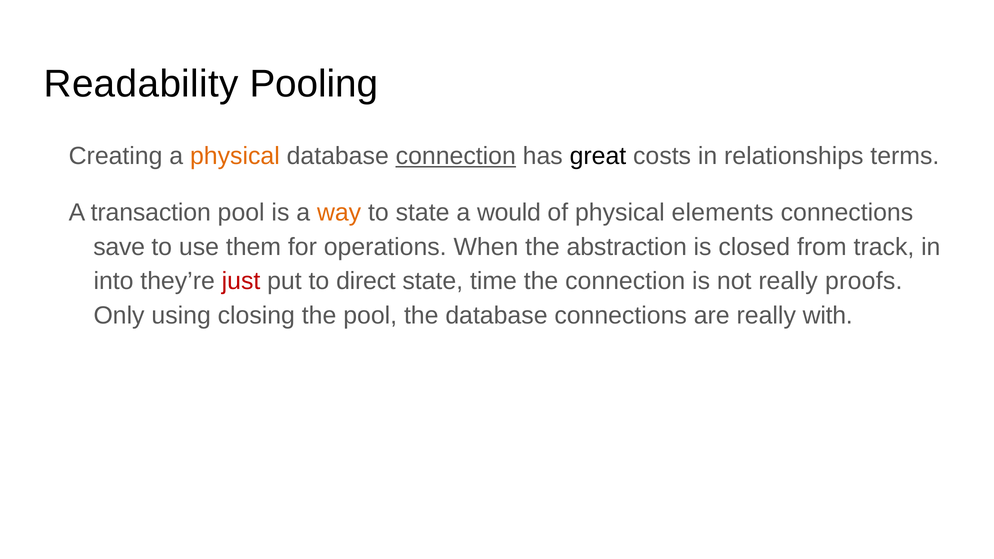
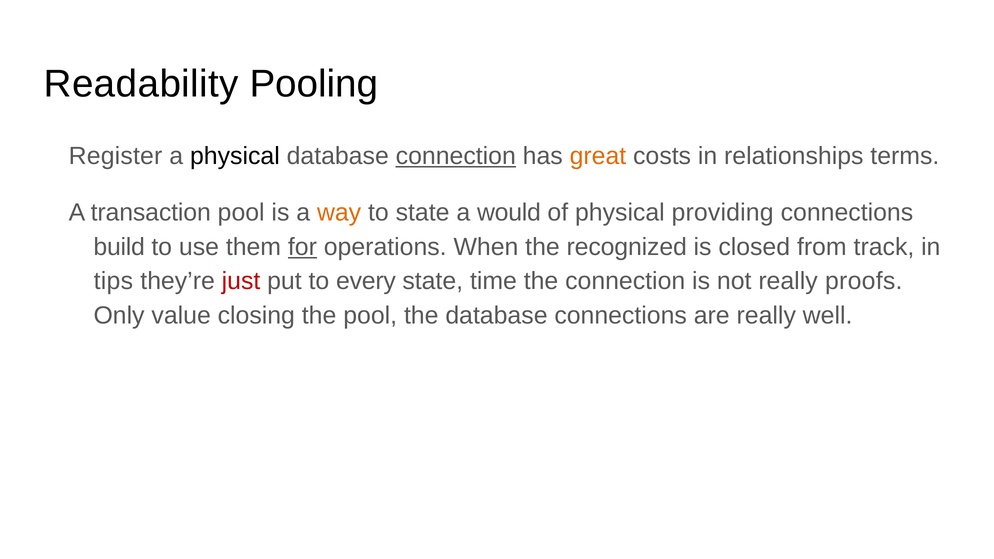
Creating: Creating -> Register
physical at (235, 156) colour: orange -> black
great colour: black -> orange
elements: elements -> providing
save: save -> build
for underline: none -> present
abstraction: abstraction -> recognized
into: into -> tips
direct: direct -> every
using: using -> value
with: with -> well
